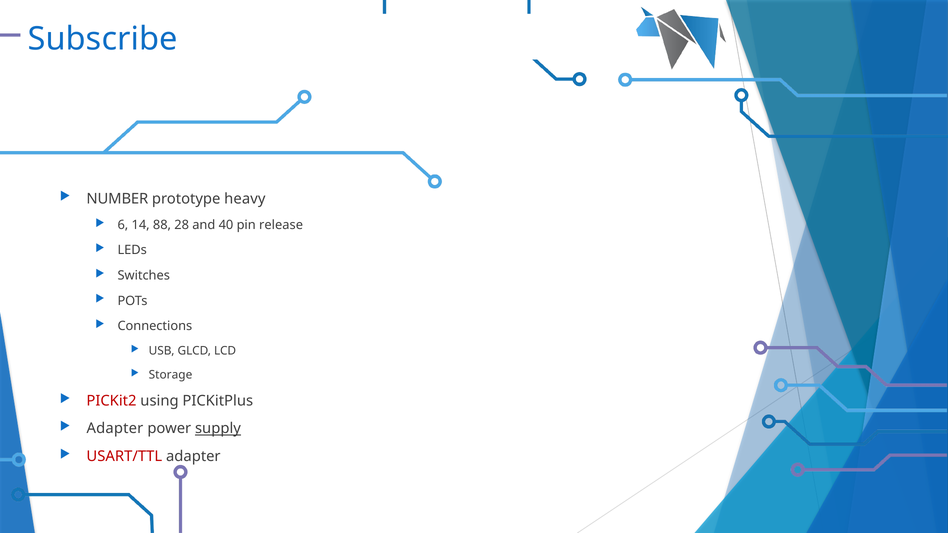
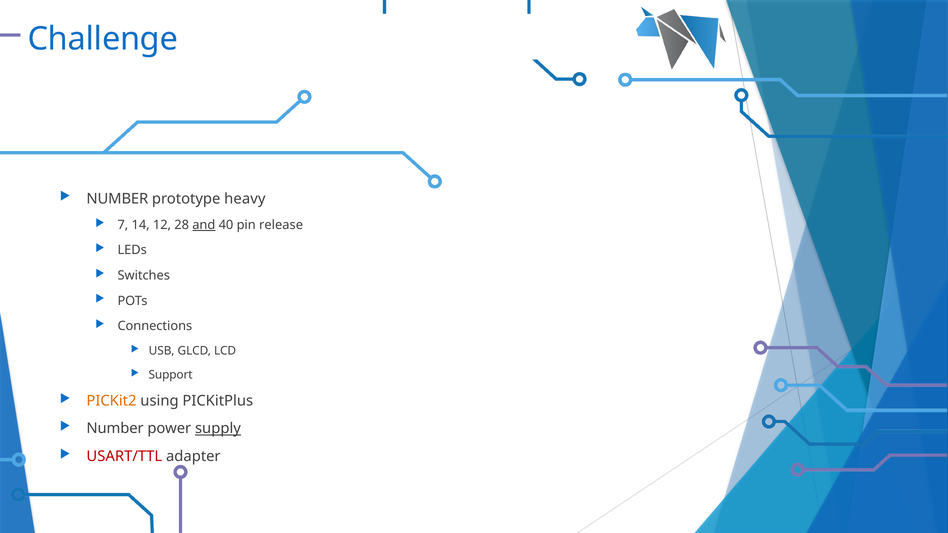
Subscribe: Subscribe -> Challenge
6: 6 -> 7
88: 88 -> 12
and underline: none -> present
Storage: Storage -> Support
PICKit2 colour: red -> orange
Adapter at (115, 429): Adapter -> Number
